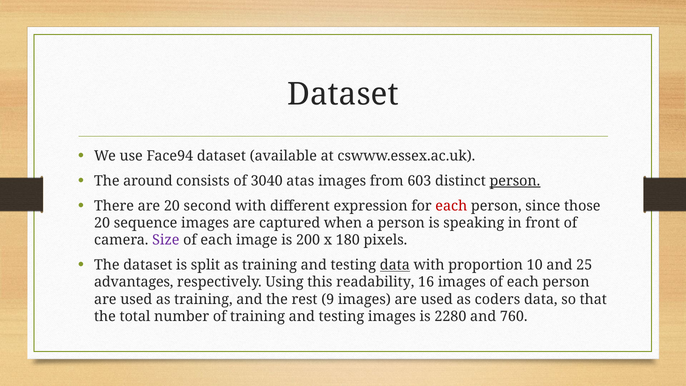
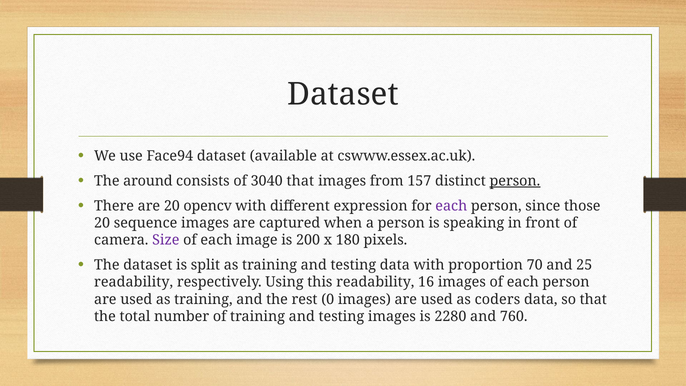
3040 atas: atas -> that
603: 603 -> 157
second: second -> opencv
each at (451, 206) colour: red -> purple
data at (395, 265) underline: present -> none
10: 10 -> 70
advantages at (134, 282): advantages -> readability
9: 9 -> 0
